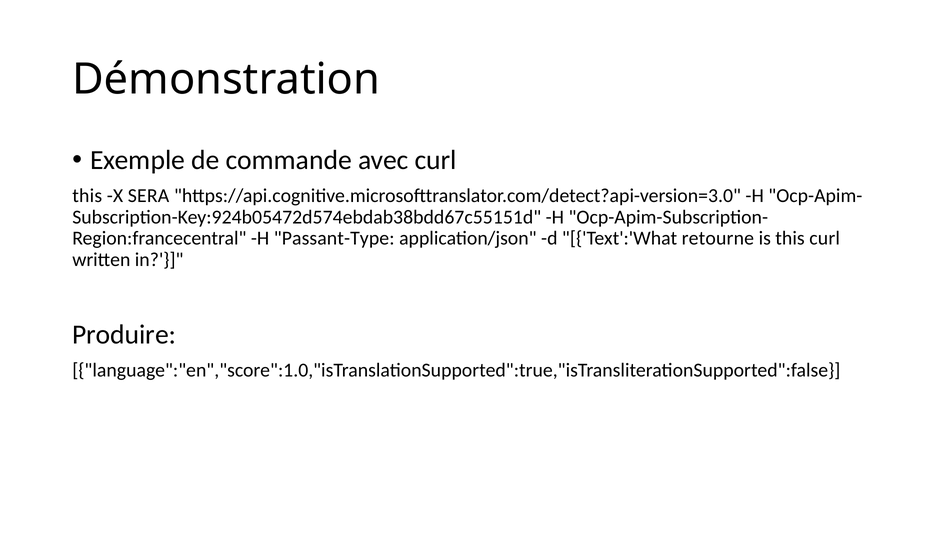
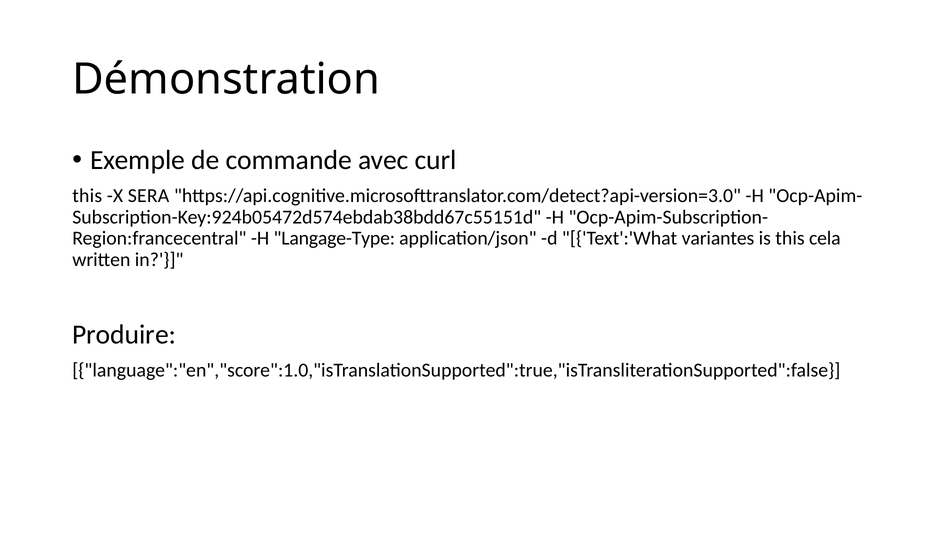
Passant-Type: Passant-Type -> Langage-Type
retourne: retourne -> variantes
this curl: curl -> cela
